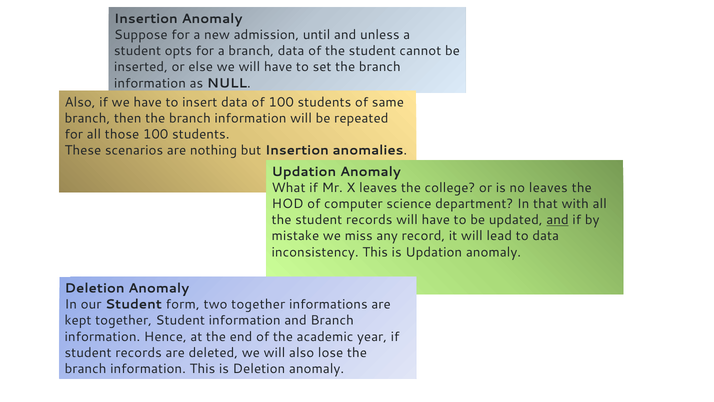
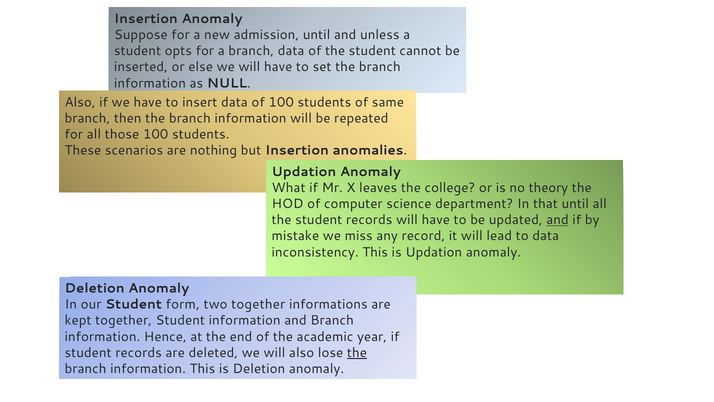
no leaves: leaves -> theory
that with: with -> until
the at (357, 352) underline: none -> present
